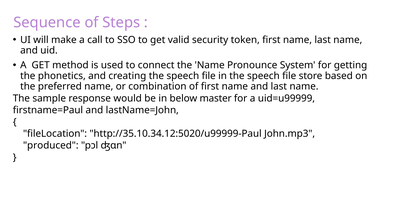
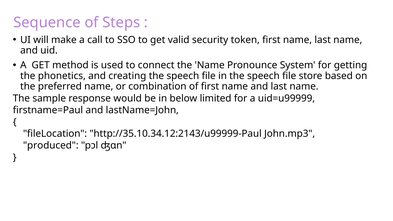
master: master -> limited
http://35.10.34.12:5020/u99999-Paul: http://35.10.34.12:5020/u99999-Paul -> http://35.10.34.12:2143/u99999-Paul
